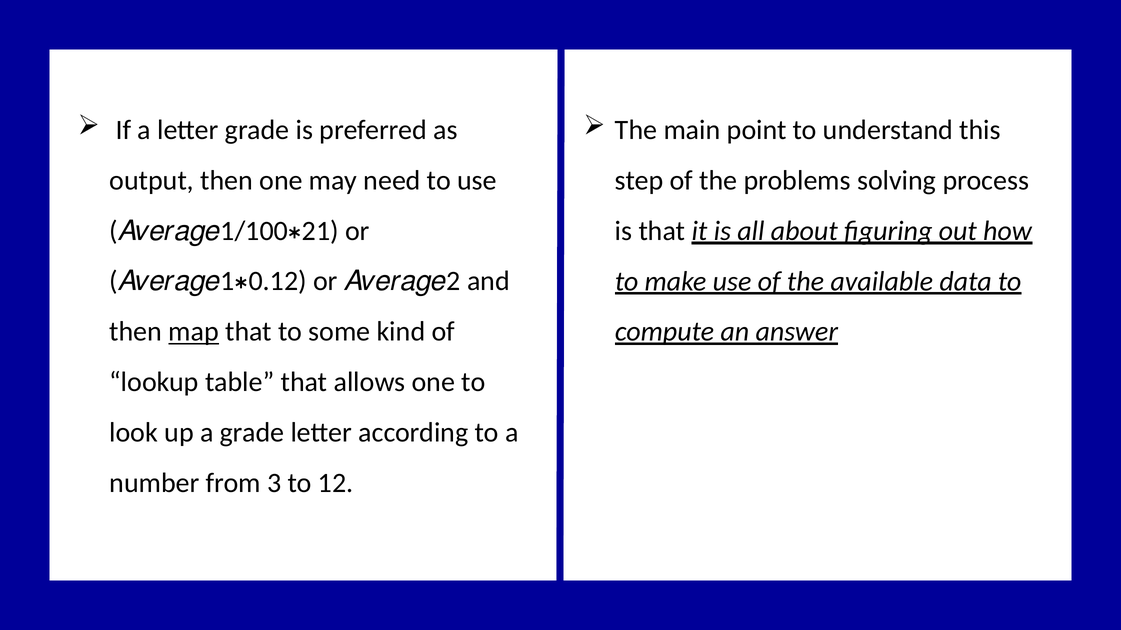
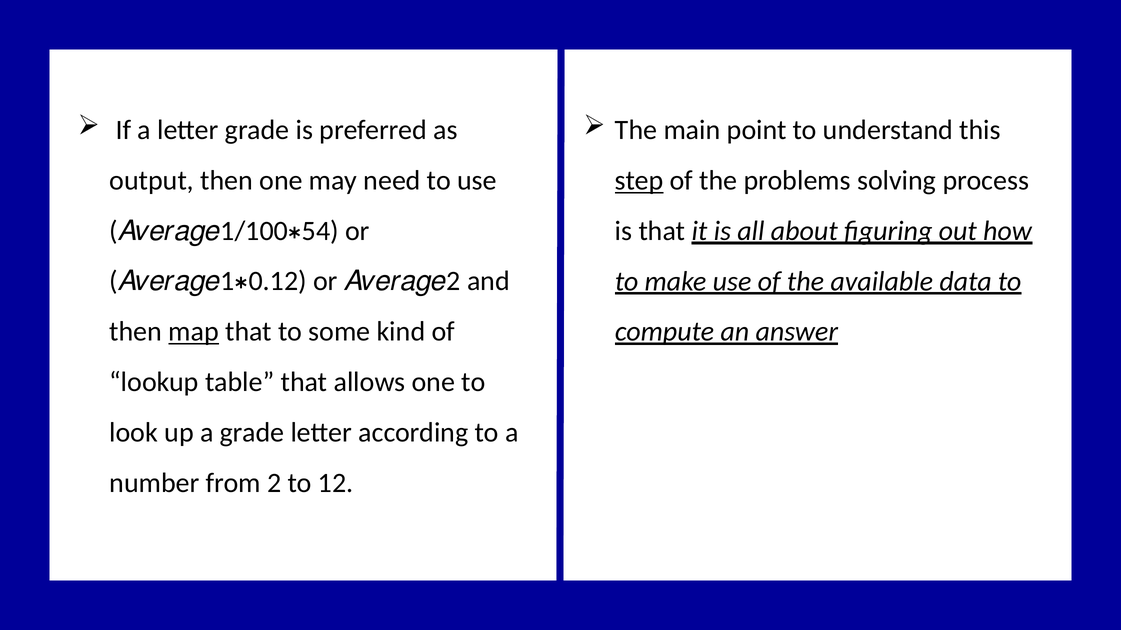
step underline: none -> present
21: 21 -> 54
from 3: 3 -> 2
